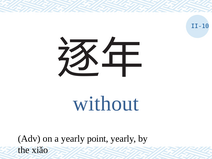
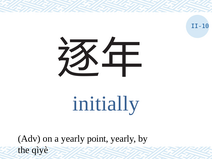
without: without -> initially
xiǎo: xiǎo -> qìyè
